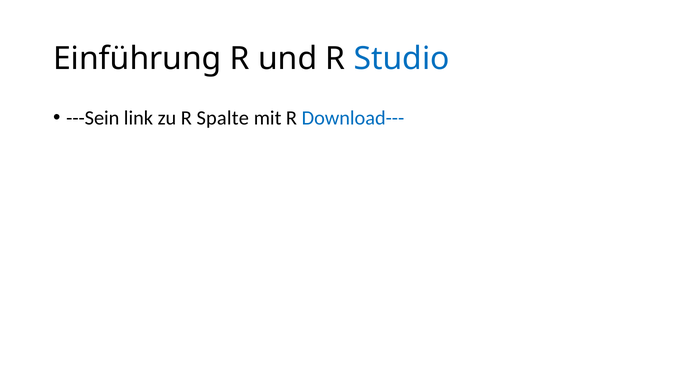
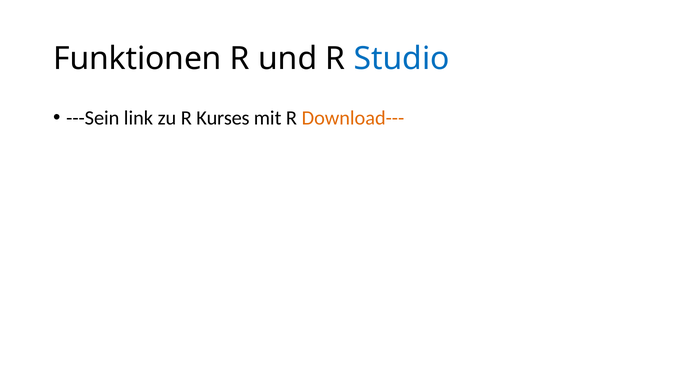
Einführung: Einführung -> Funktionen
Spalte: Spalte -> Kurses
Download--- colour: blue -> orange
